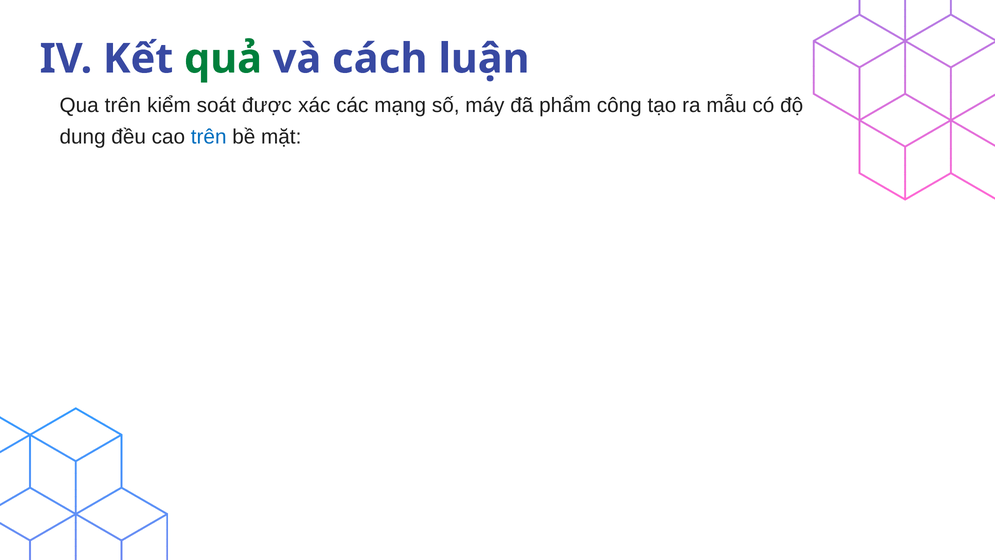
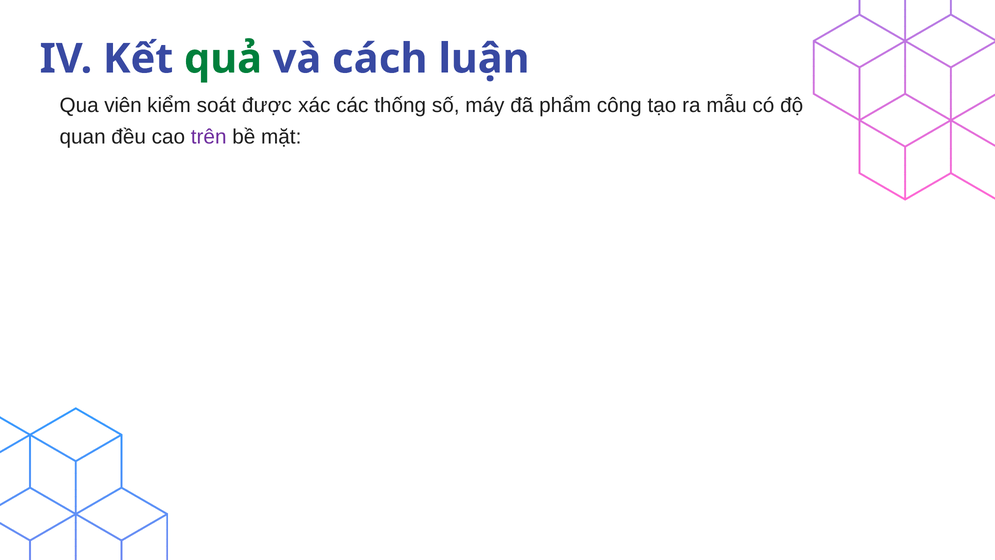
Qua trên: trên -> viên
mạng: mạng -> thống
dung: dung -> quan
trên at (209, 137) colour: blue -> purple
